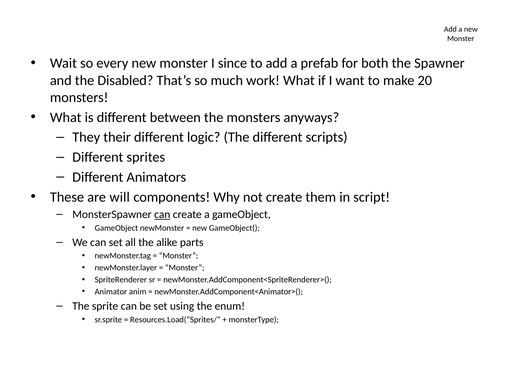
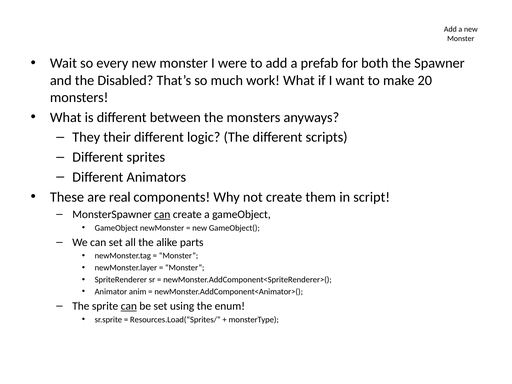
since: since -> were
will: will -> real
can at (129, 306) underline: none -> present
